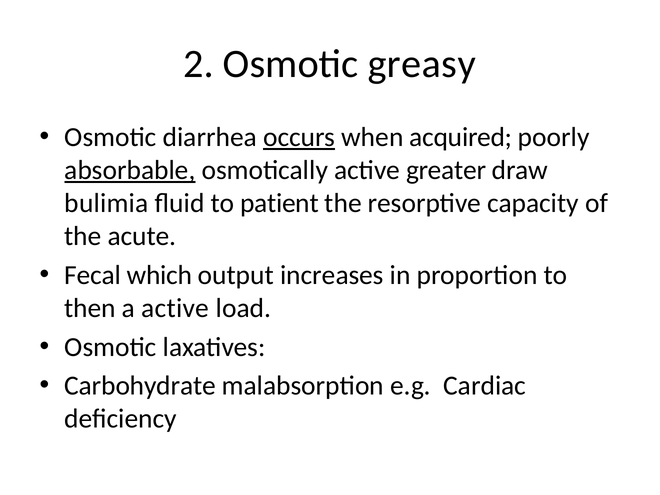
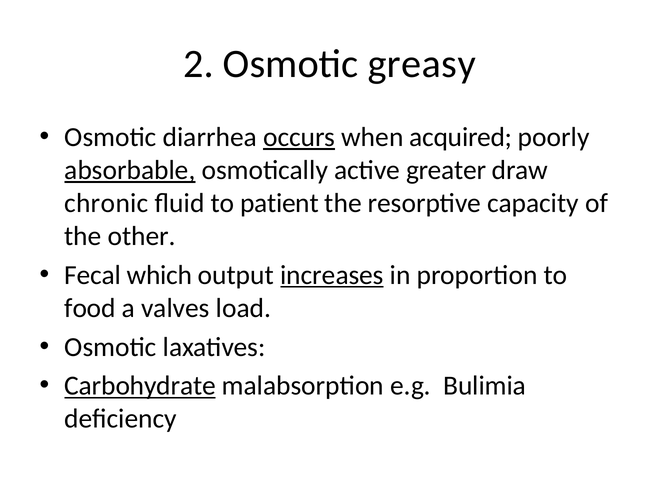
bulimia: bulimia -> chronic
acute: acute -> other
increases underline: none -> present
then: then -> food
a active: active -> valves
Carbohydrate underline: none -> present
Cardiac: Cardiac -> Bulimia
